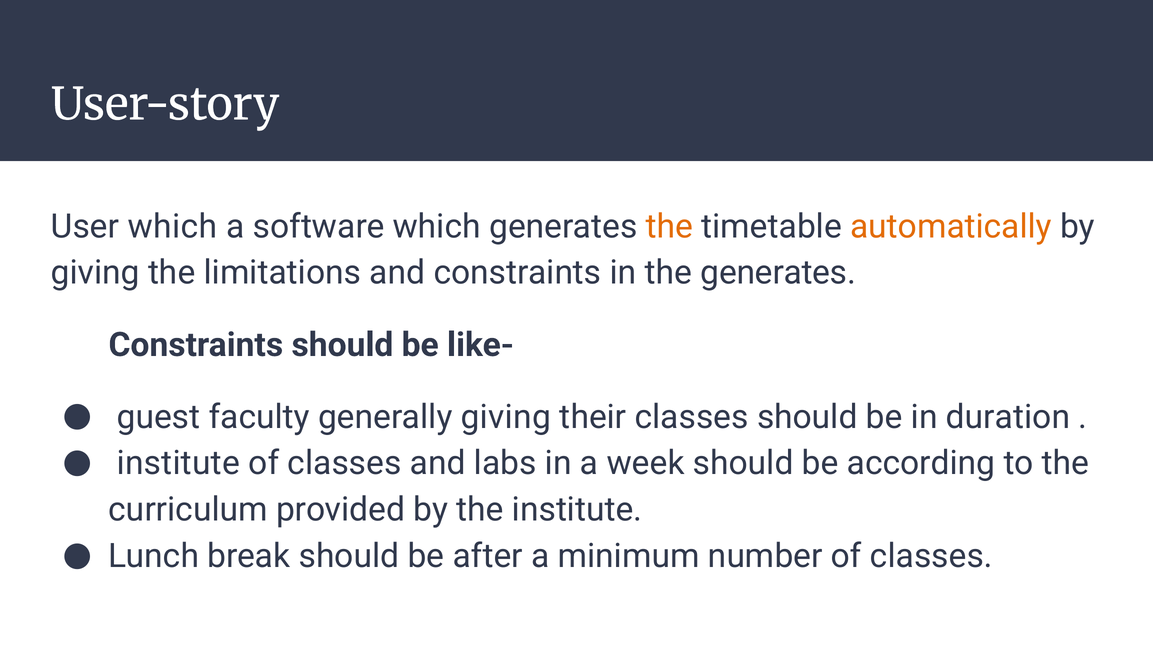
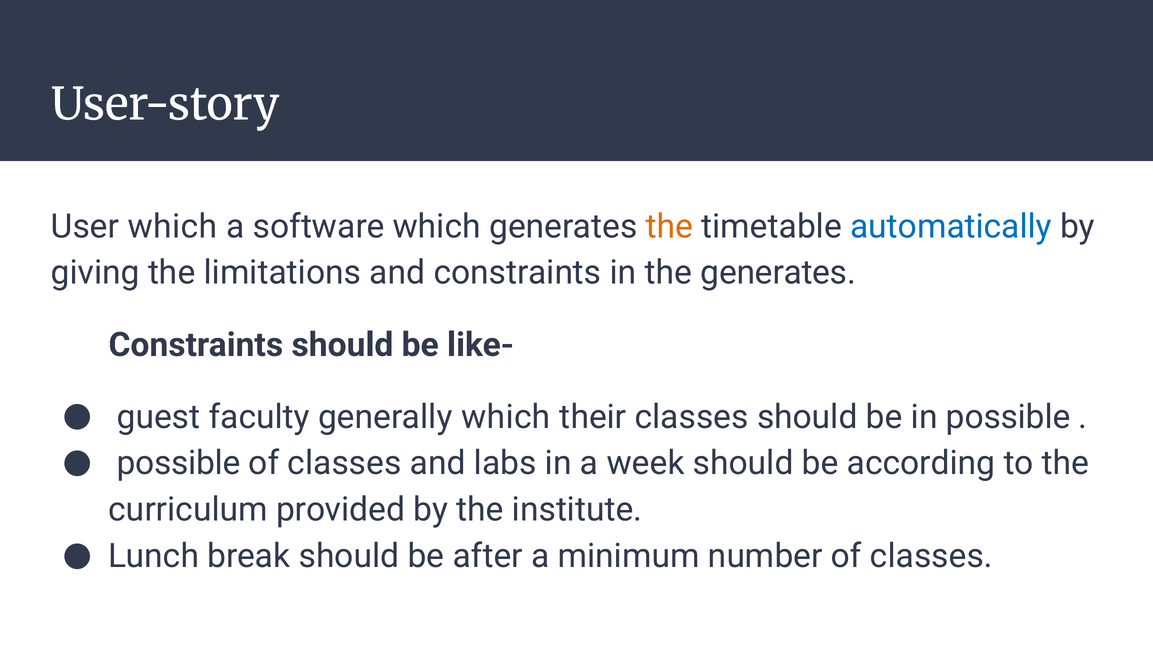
automatically colour: orange -> blue
generally giving: giving -> which
in duration: duration -> possible
institute at (178, 463): institute -> possible
